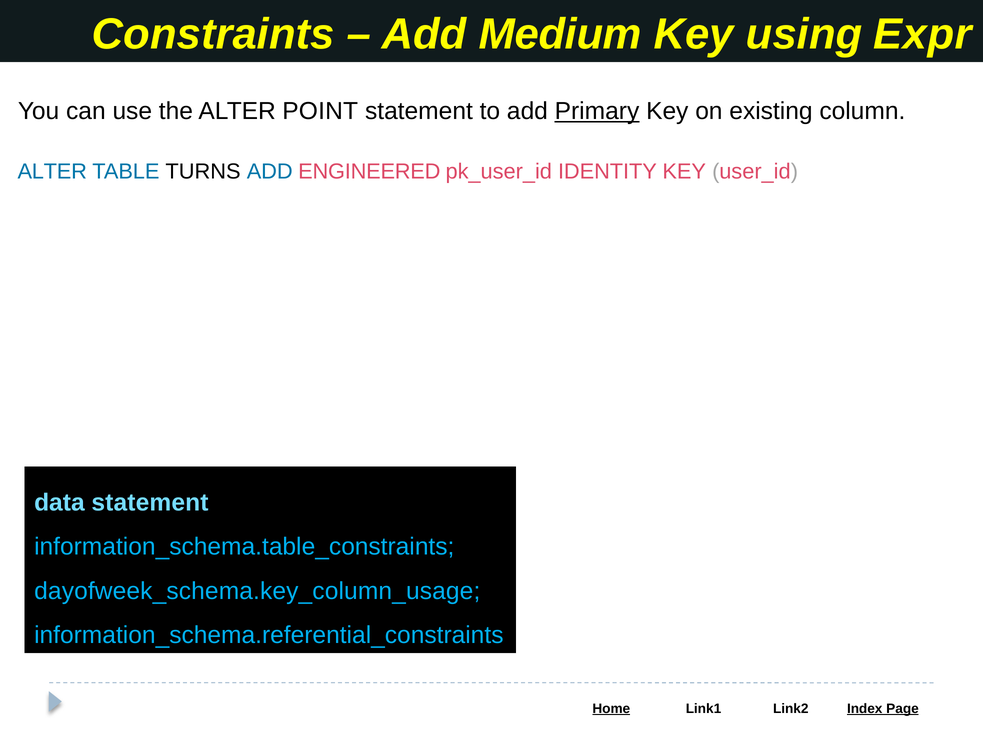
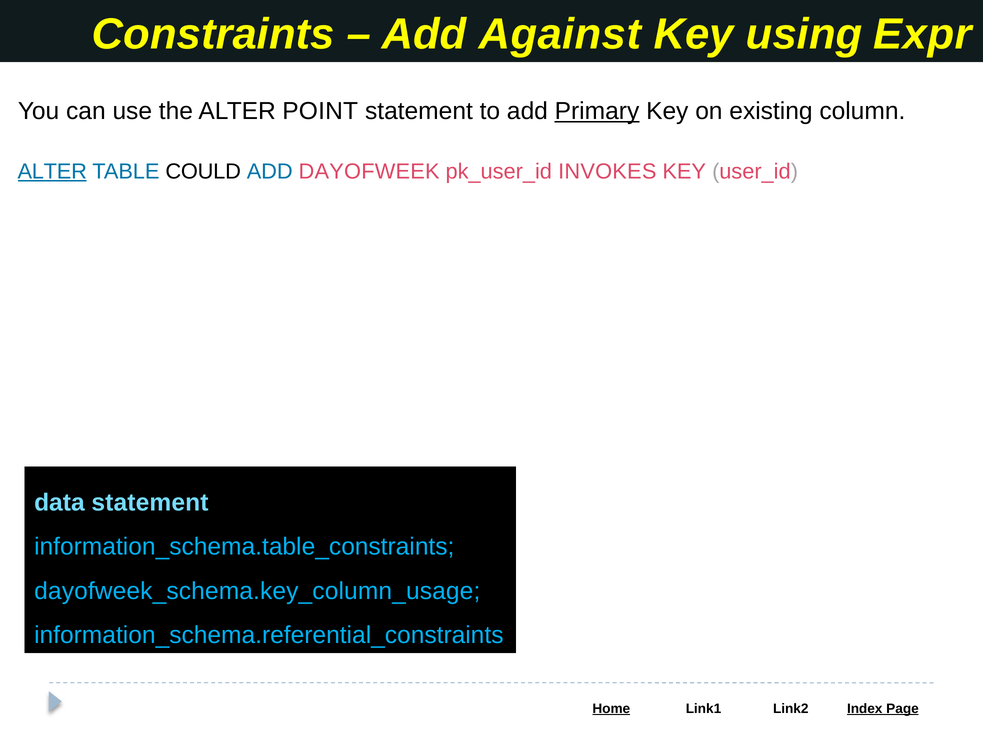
Medium: Medium -> Against
ALTER at (52, 171) underline: none -> present
TURNS: TURNS -> COULD
ENGINEERED: ENGINEERED -> DAYOFWEEK
IDENTITY: IDENTITY -> INVOKES
